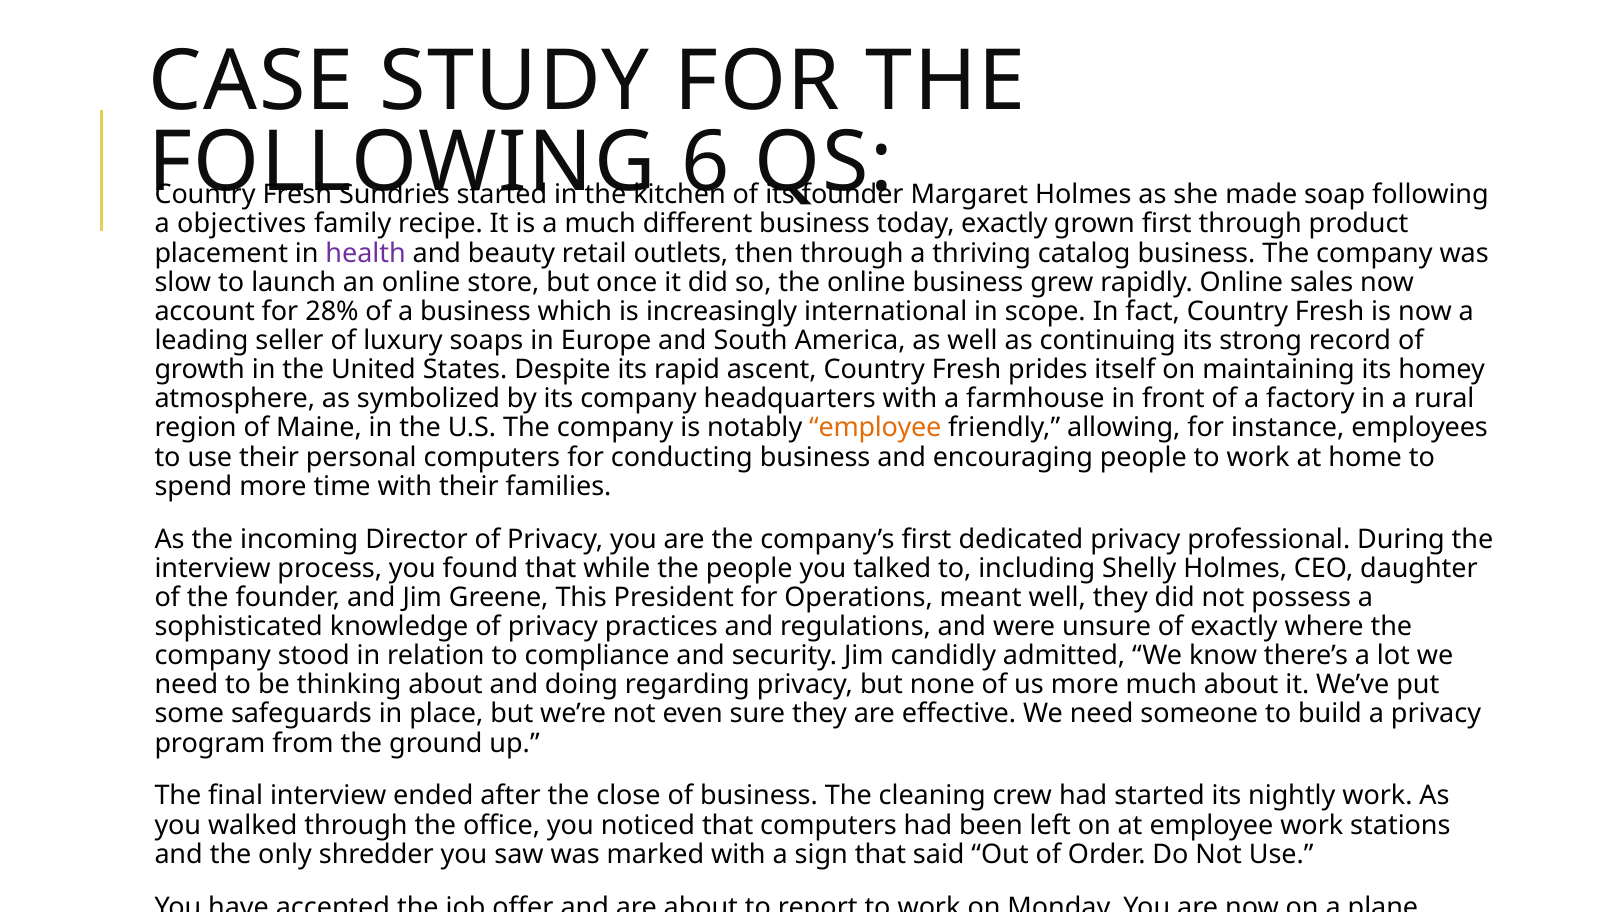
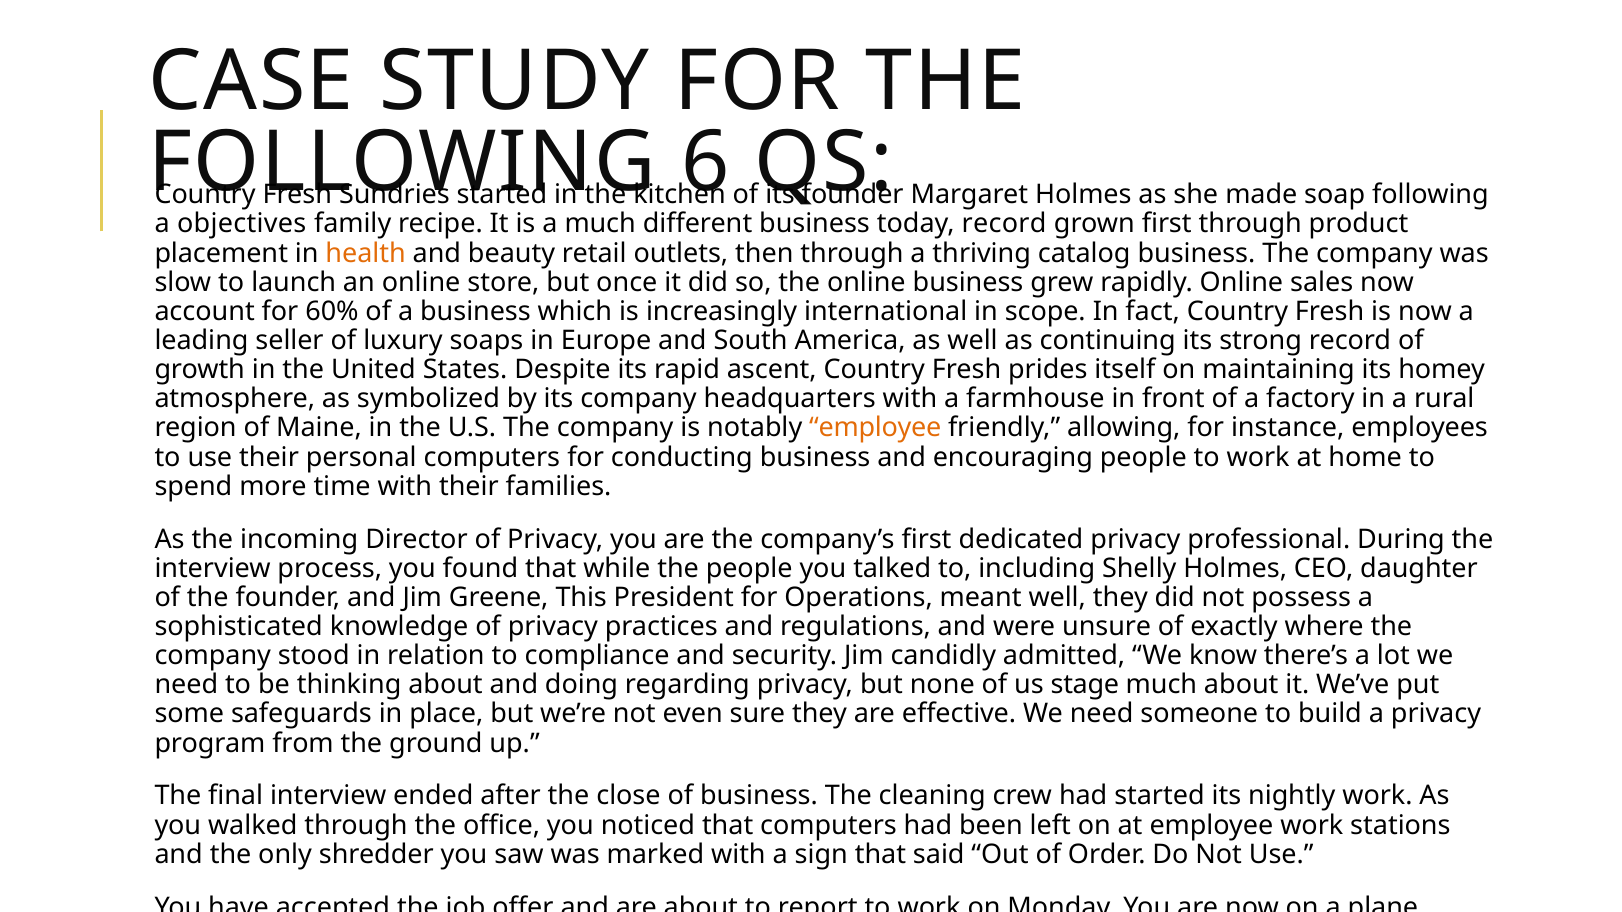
today exactly: exactly -> record
health colour: purple -> orange
28%: 28% -> 60%
us more: more -> stage
